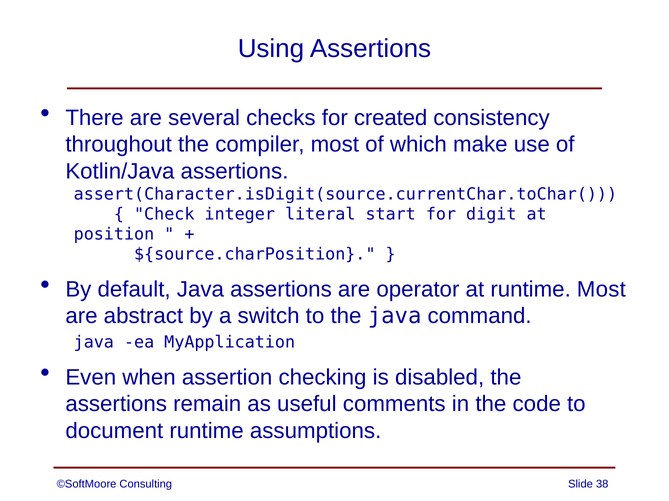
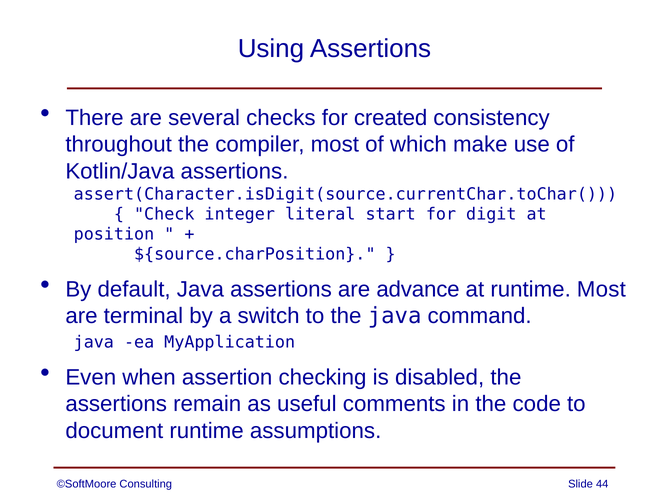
operator: operator -> advance
abstract: abstract -> terminal
38: 38 -> 44
